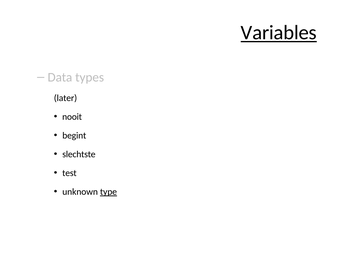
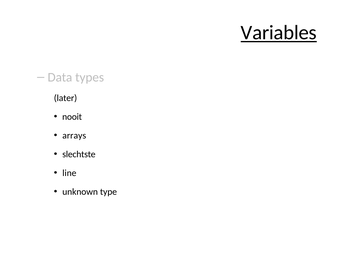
begint: begint -> arrays
test: test -> line
type underline: present -> none
